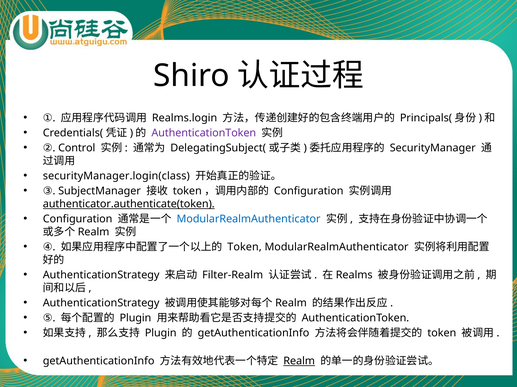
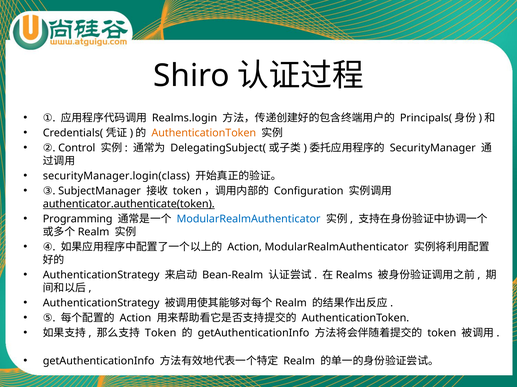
AuthenticationToken at (204, 133) colour: purple -> orange
Configuration at (78, 219): Configuration -> Programming
Token at (245, 247): Token -> Action
Filter-Realm: Filter-Realm -> Bean-Realm
Plugin at (135, 319): Plugin -> Action
Plugin at (161, 334): Plugin -> Token
Realm underline: present -> none
